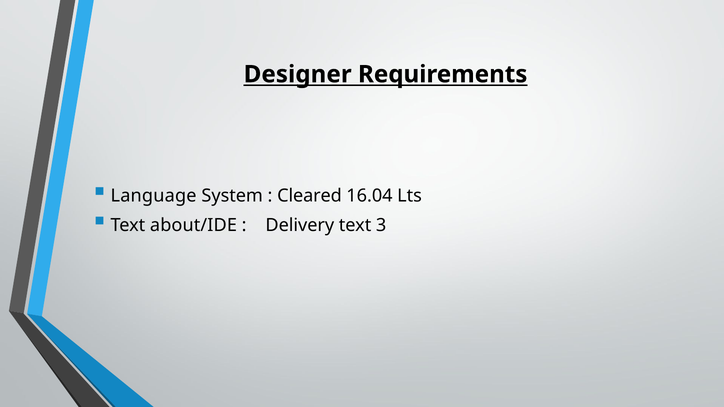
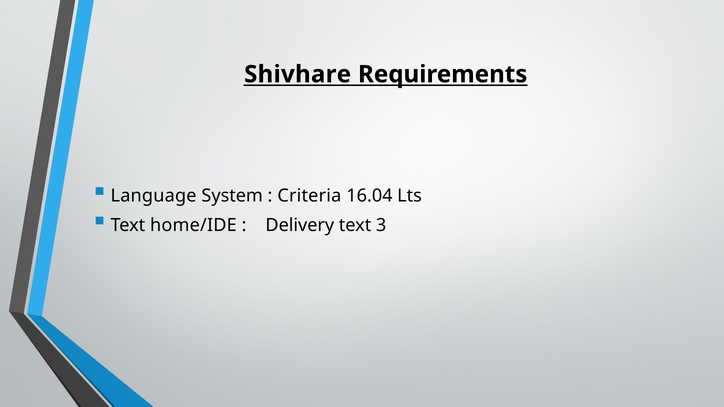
Designer: Designer -> Shivhare
Cleared: Cleared -> Criteria
about/IDE: about/IDE -> home/IDE
